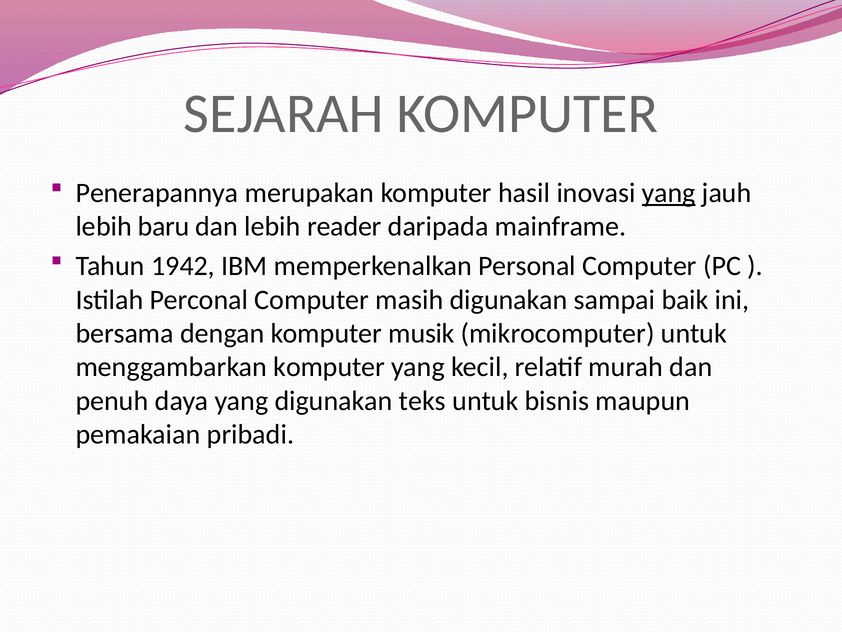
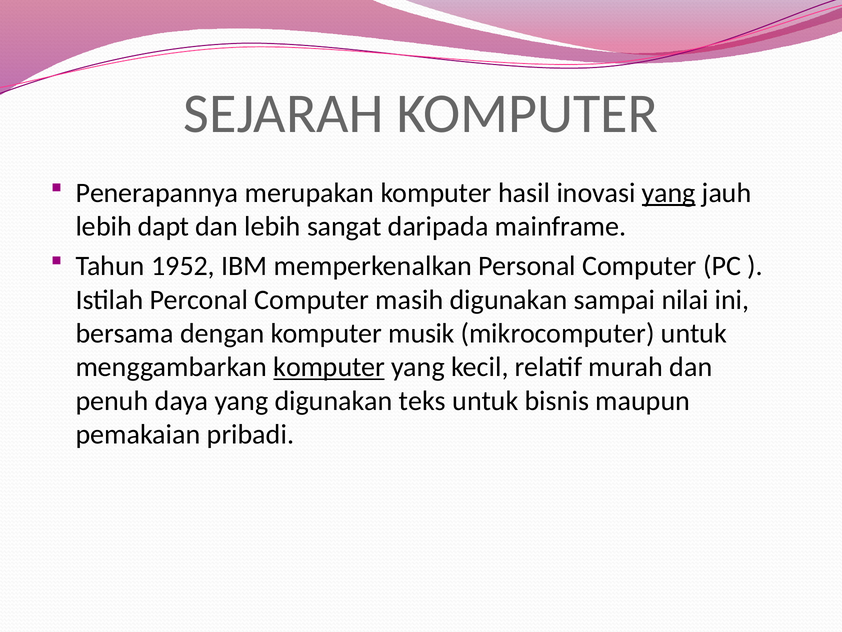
baru: baru -> dapt
reader: reader -> sangat
1942: 1942 -> 1952
baik: baik -> nilai
komputer at (329, 367) underline: none -> present
